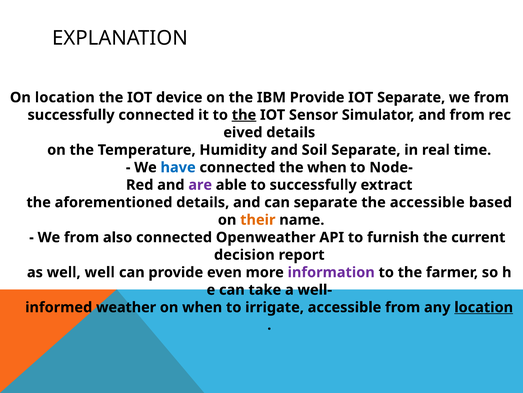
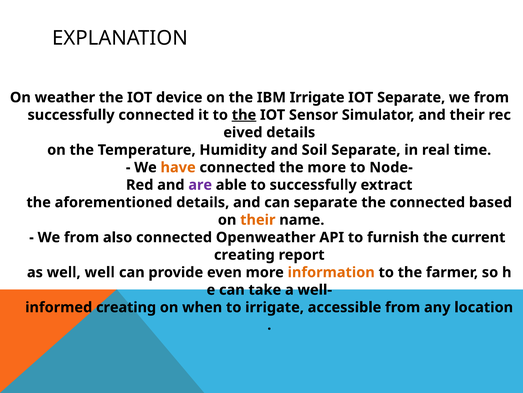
On location: location -> weather
IBM Provide: Provide -> Irrigate
and from: from -> their
have colour: blue -> orange
the when: when -> more
the accessible: accessible -> connected
decision at (244, 254): decision -> creating
information colour: purple -> orange
weather at (126, 307): weather -> creating
location at (484, 307) underline: present -> none
